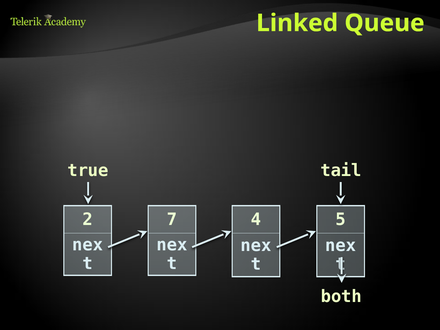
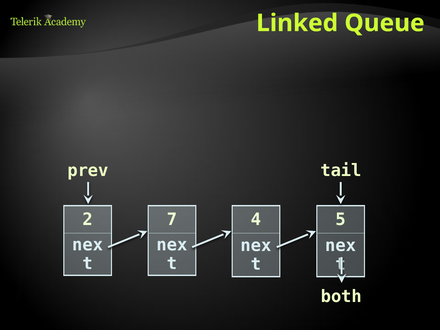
true: true -> prev
